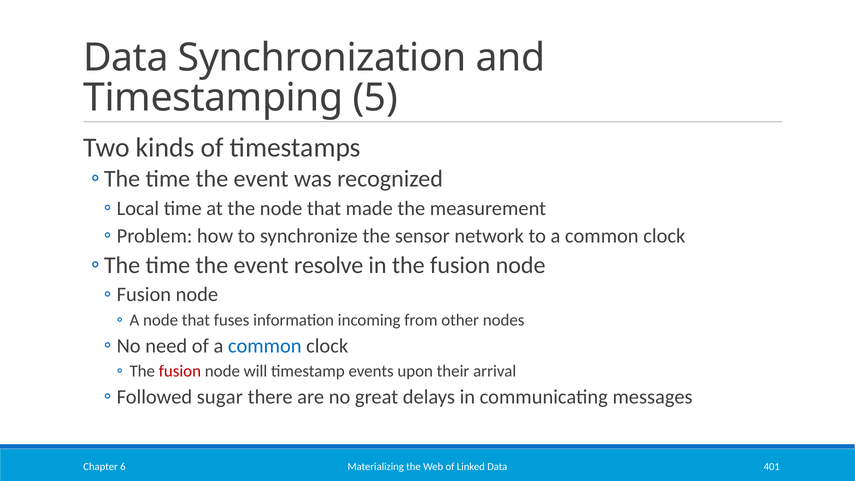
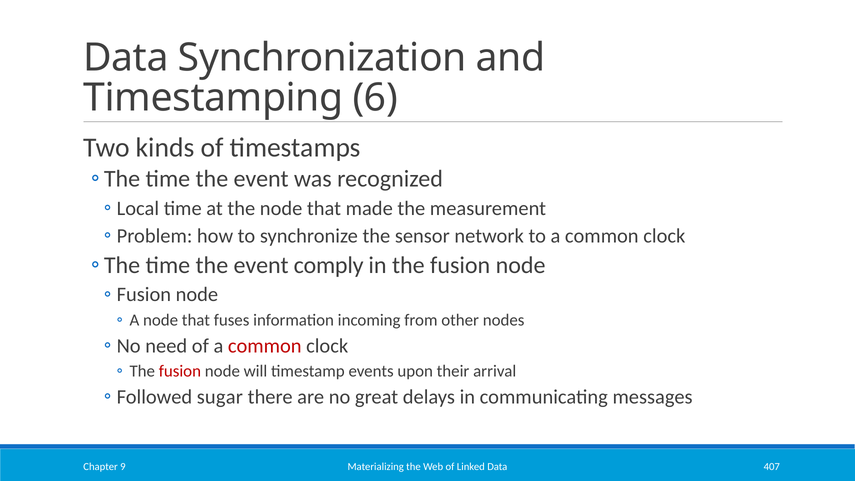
5: 5 -> 6
resolve: resolve -> comply
common at (265, 346) colour: blue -> red
401: 401 -> 407
6: 6 -> 9
